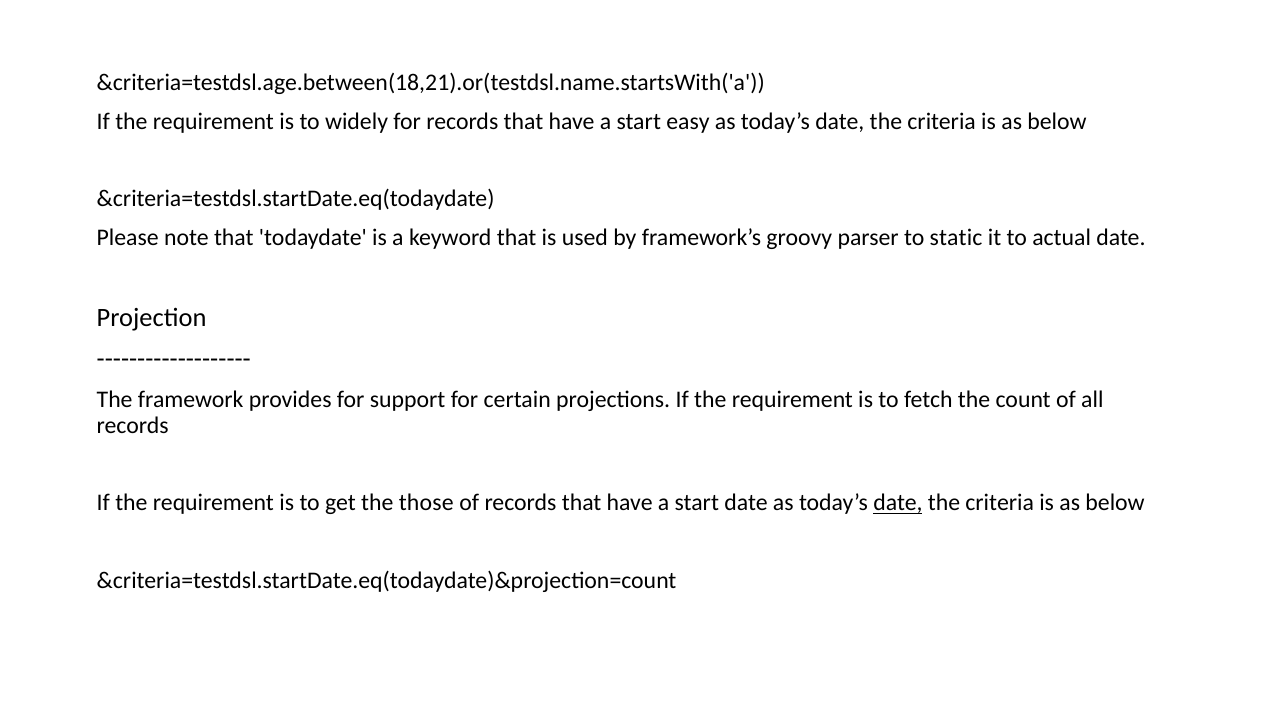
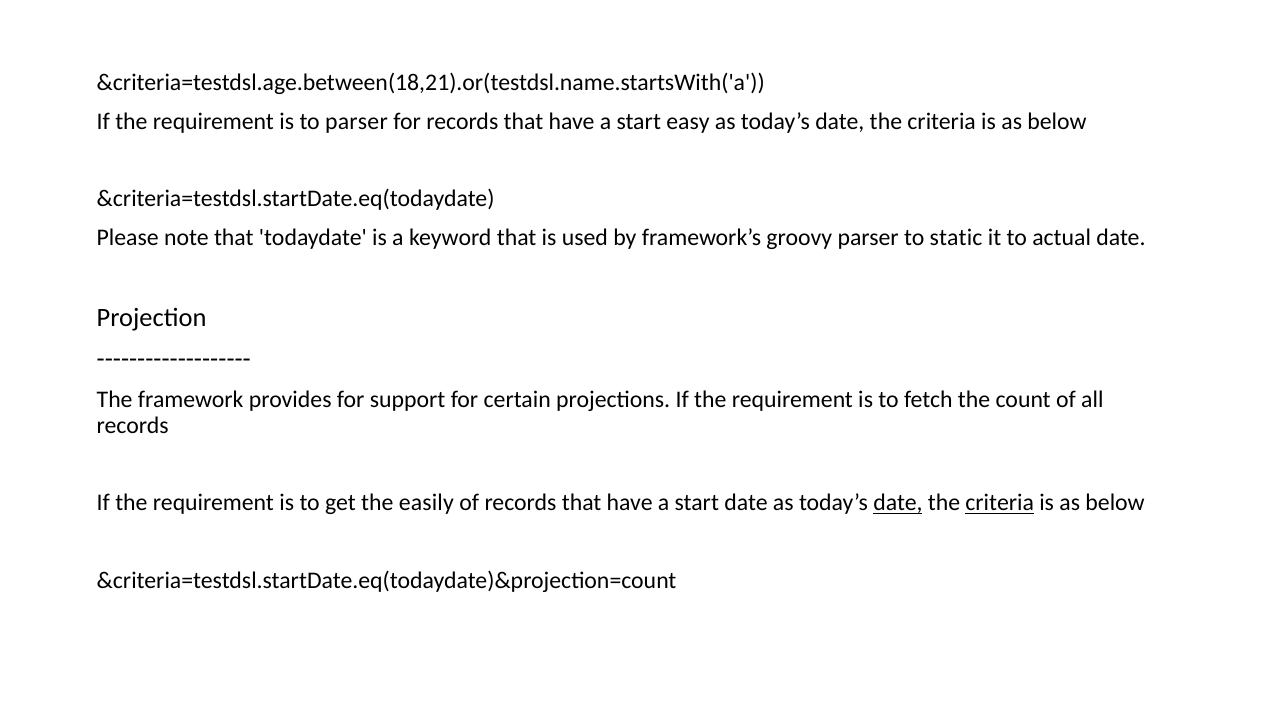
to widely: widely -> parser
those: those -> easily
criteria at (1000, 503) underline: none -> present
